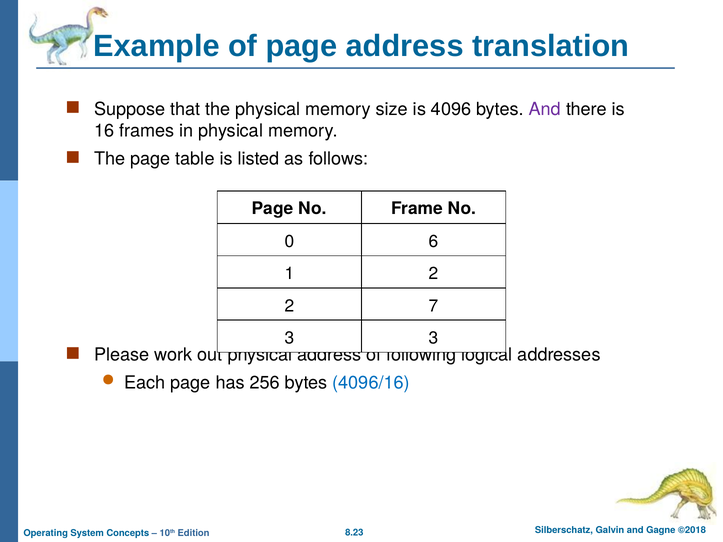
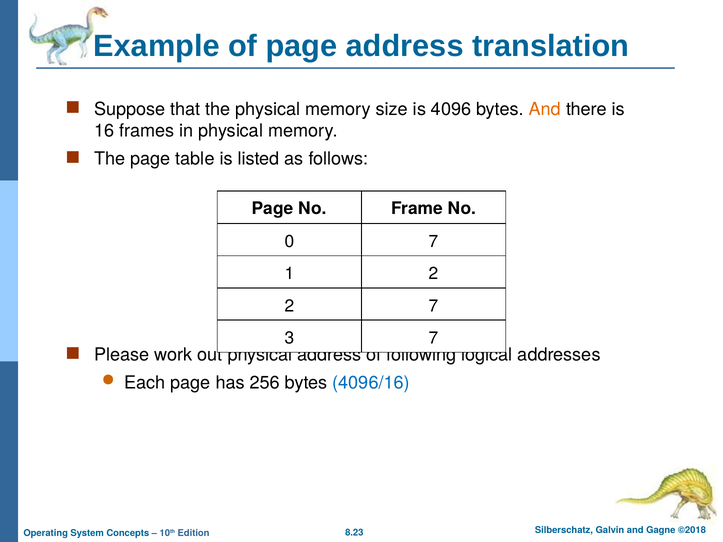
And at (545, 109) colour: purple -> orange
0 6: 6 -> 7
3 3: 3 -> 7
